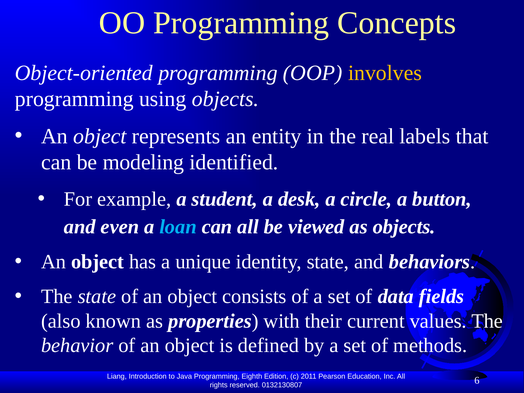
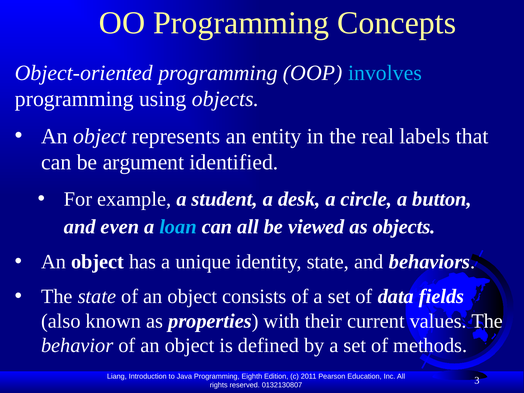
involves colour: yellow -> light blue
modeling: modeling -> argument
6: 6 -> 3
